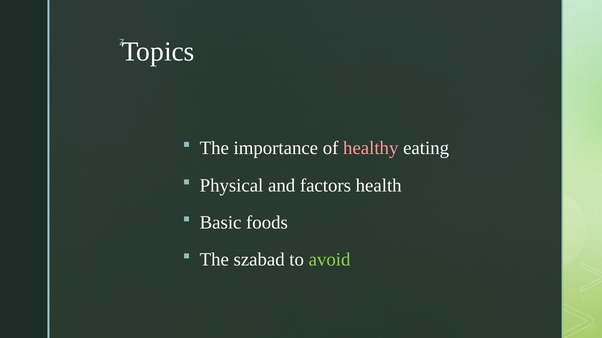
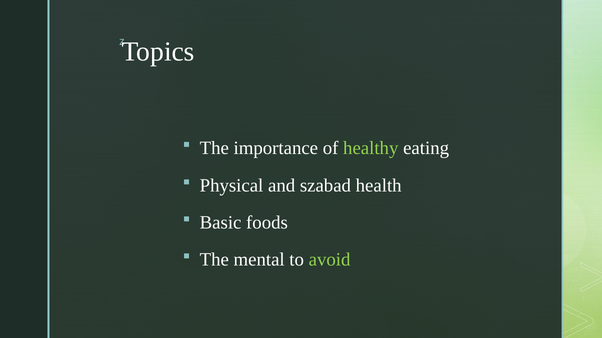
healthy colour: pink -> light green
factors: factors -> szabad
szabad: szabad -> mental
